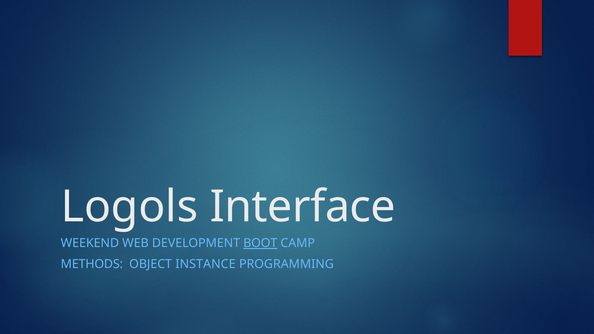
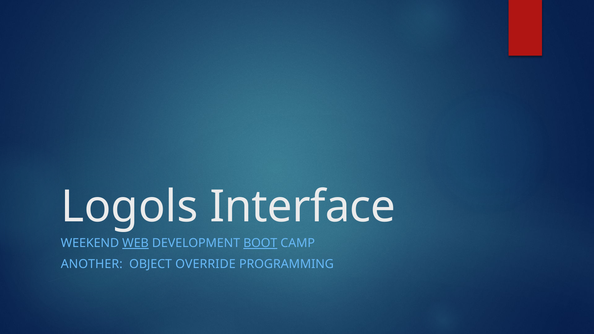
WEB underline: none -> present
METHODS: METHODS -> ANOTHER
INSTANCE: INSTANCE -> OVERRIDE
